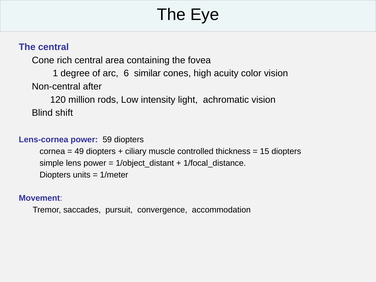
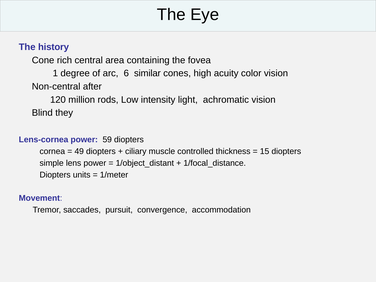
The central: central -> history
shift: shift -> they
